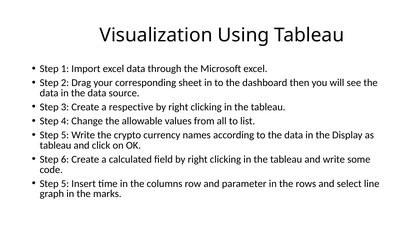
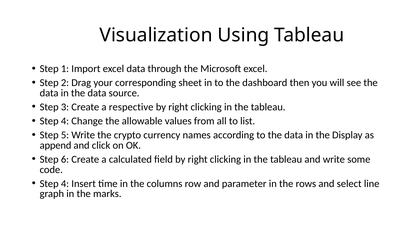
tableau at (56, 145): tableau -> append
5 at (65, 184): 5 -> 4
